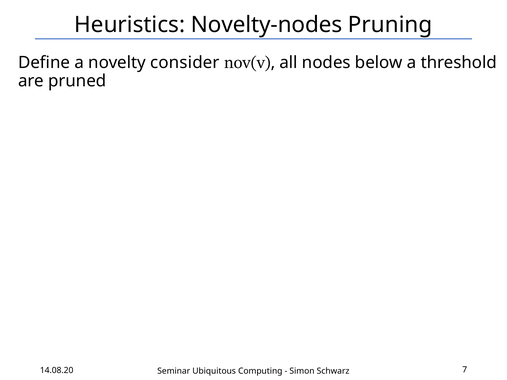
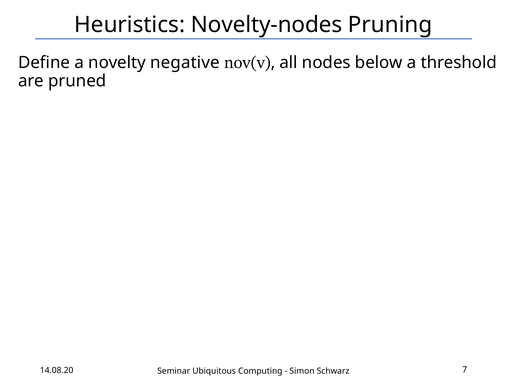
consider: consider -> negative
